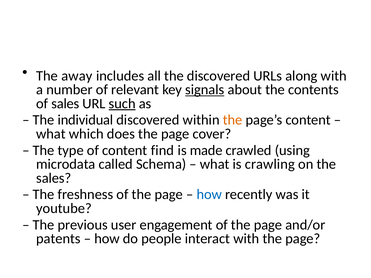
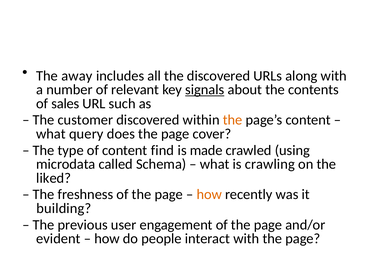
such underline: present -> none
individual: individual -> customer
which: which -> query
sales at (54, 178): sales -> liked
how at (209, 195) colour: blue -> orange
youtube: youtube -> building
patents: patents -> evident
